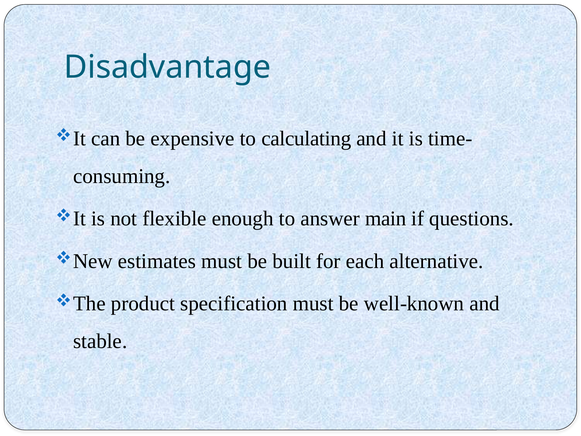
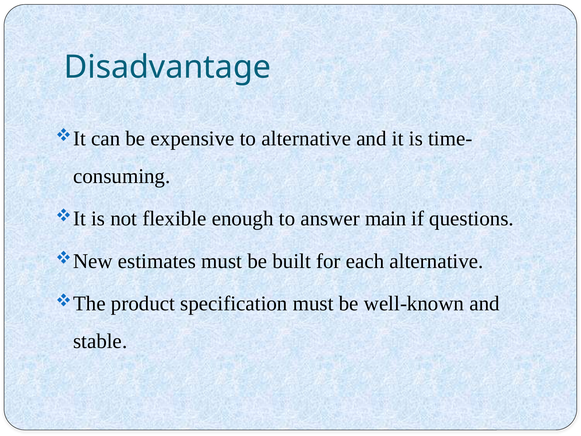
to calculating: calculating -> alternative
